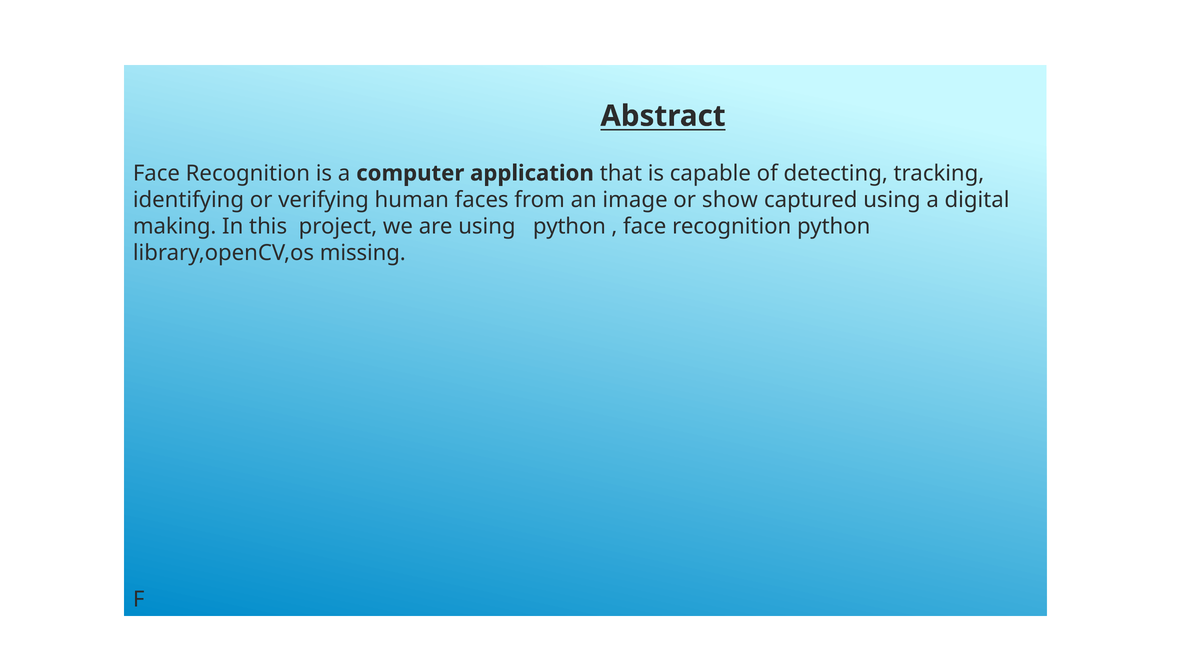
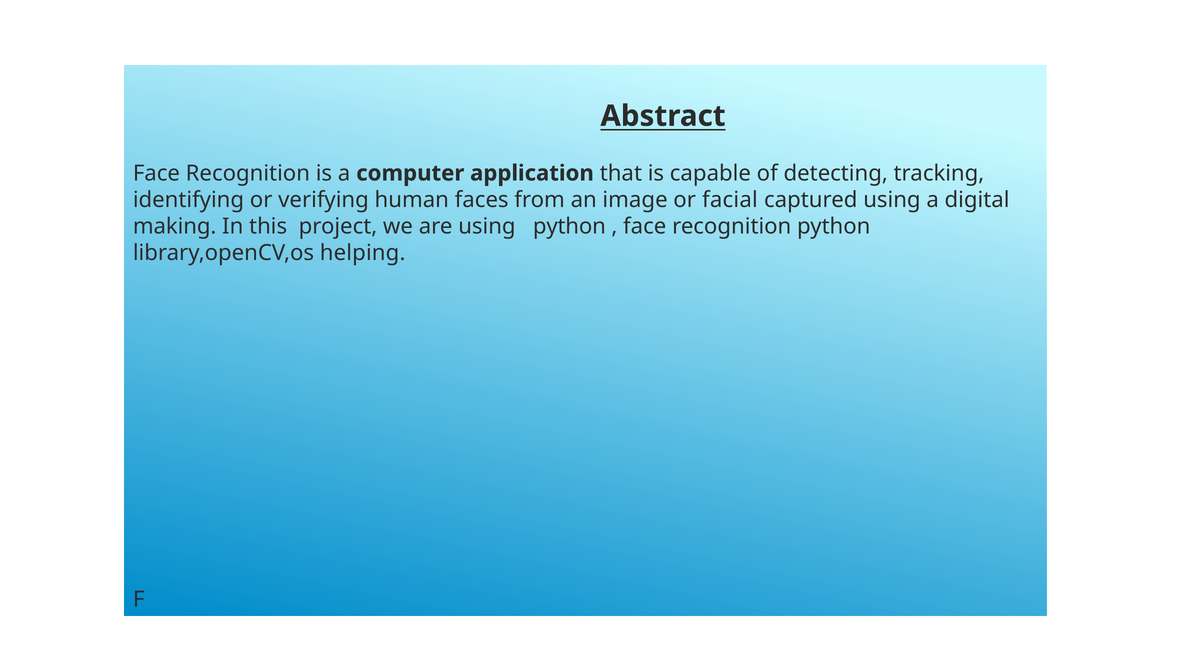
show: show -> facial
missing: missing -> helping
